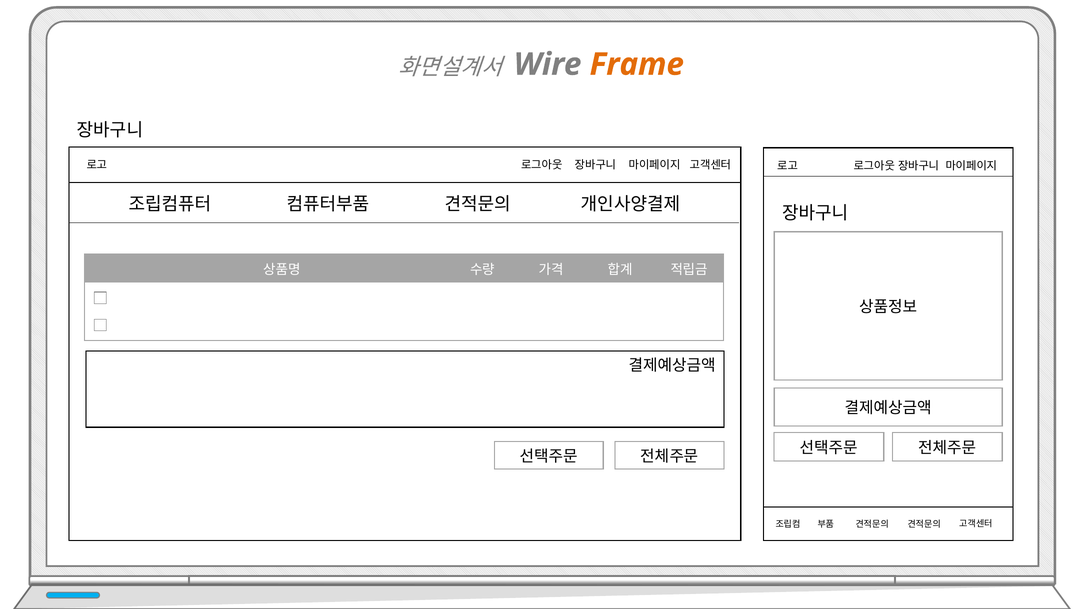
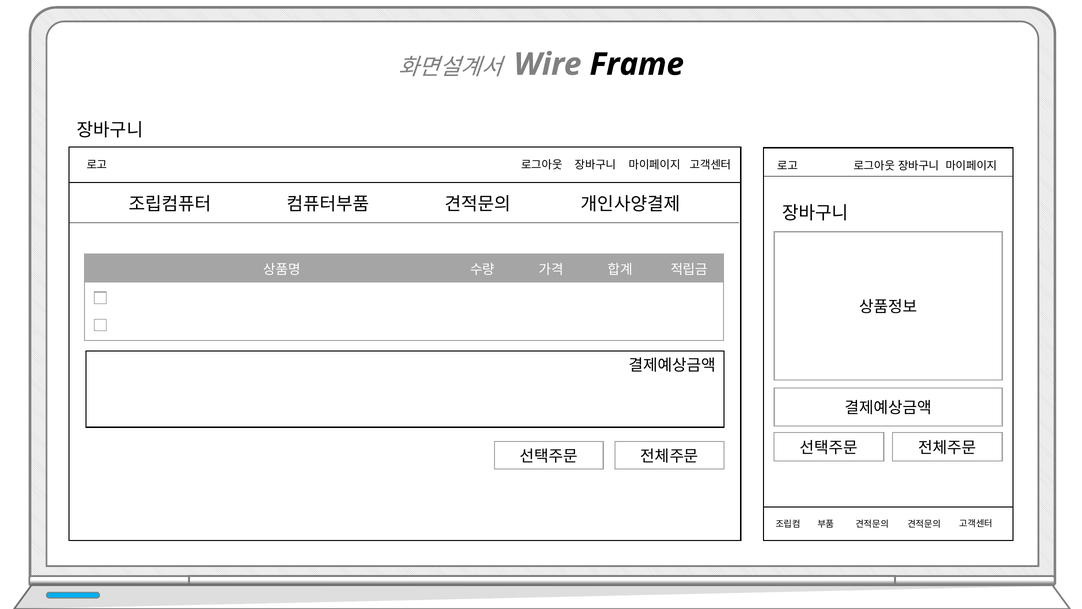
Frame colour: orange -> black
